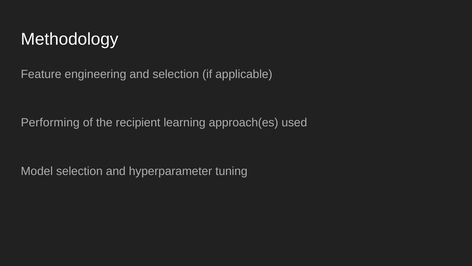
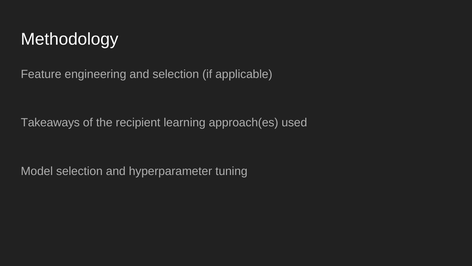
Performing: Performing -> Takeaways
